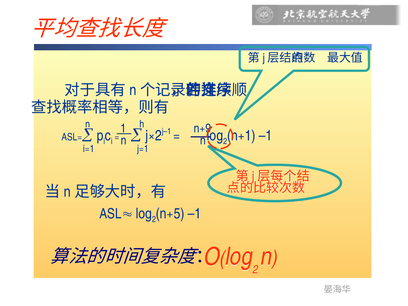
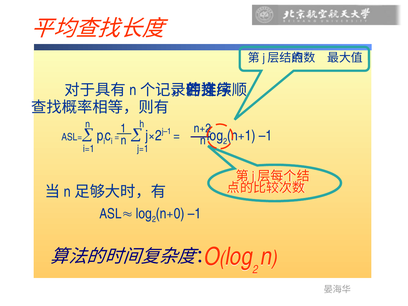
n+9: n+9 -> n+2
n+5: n+5 -> n+0
